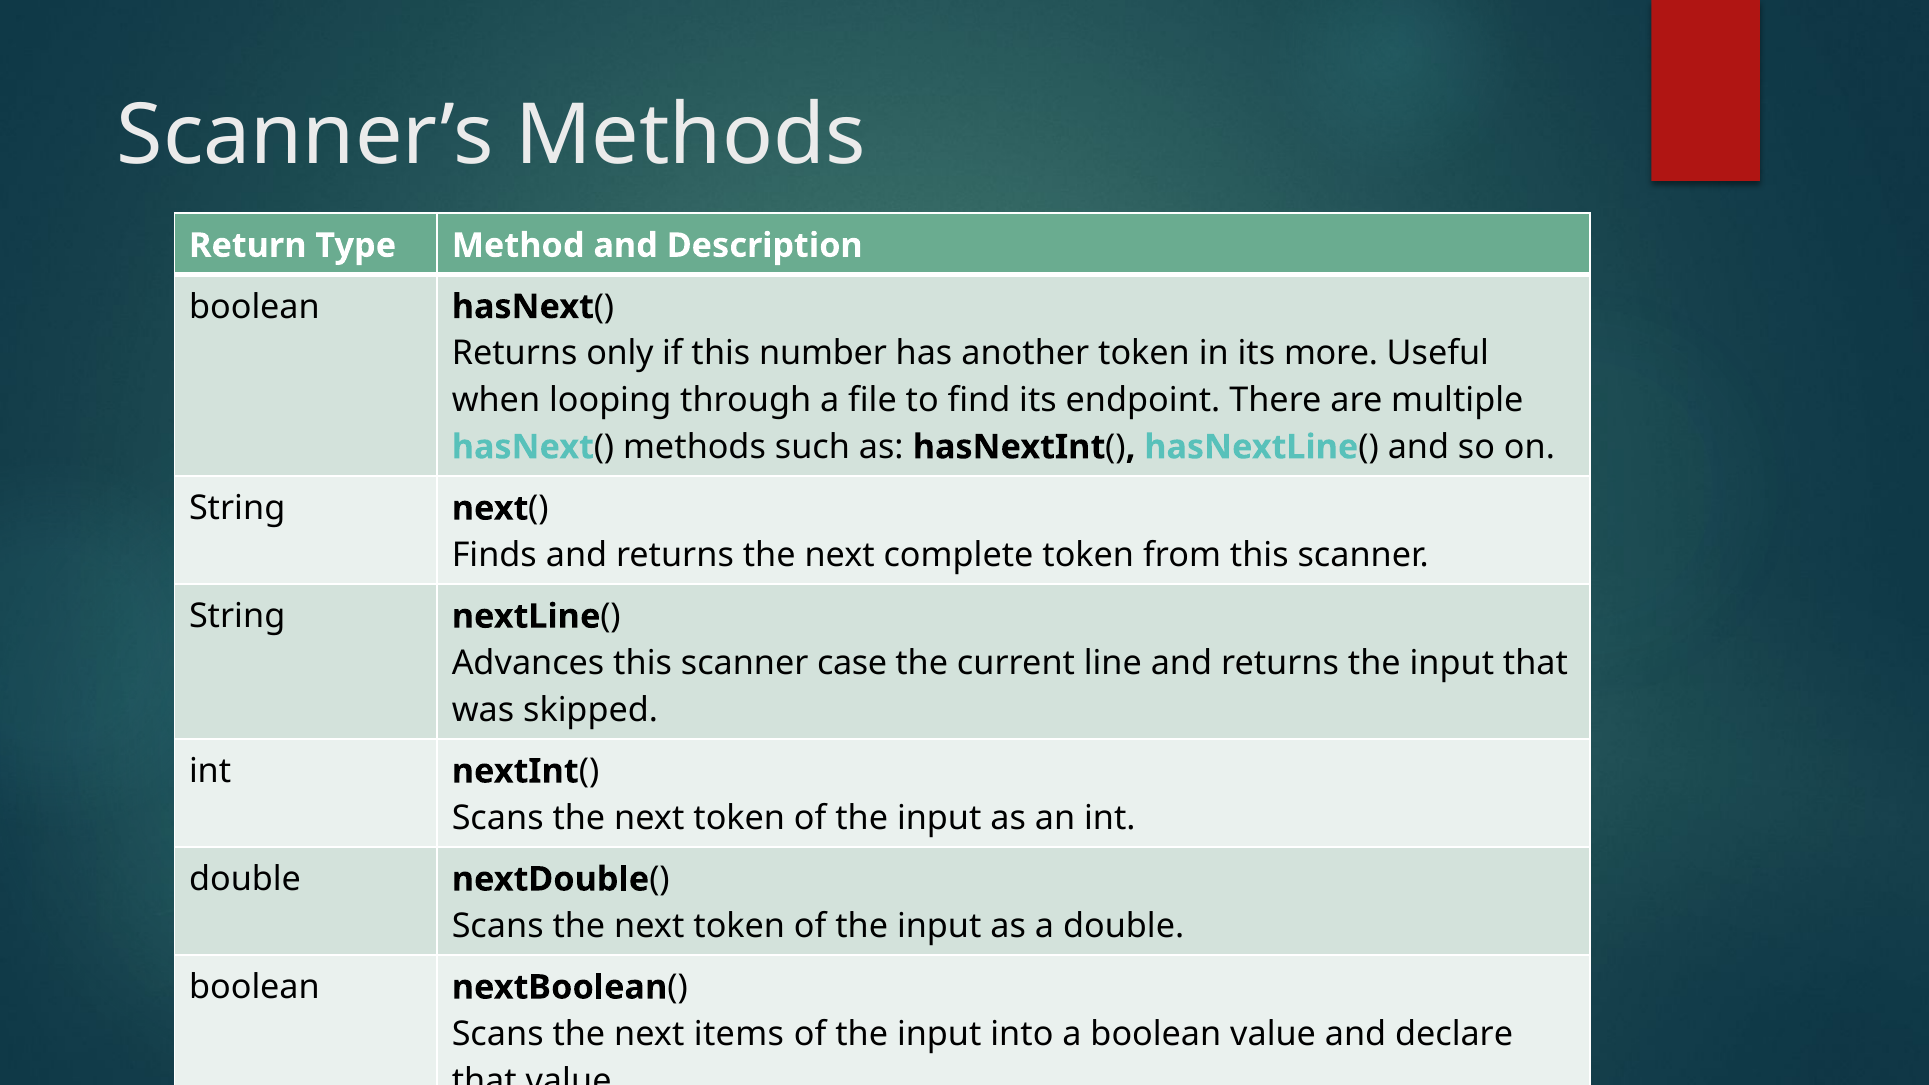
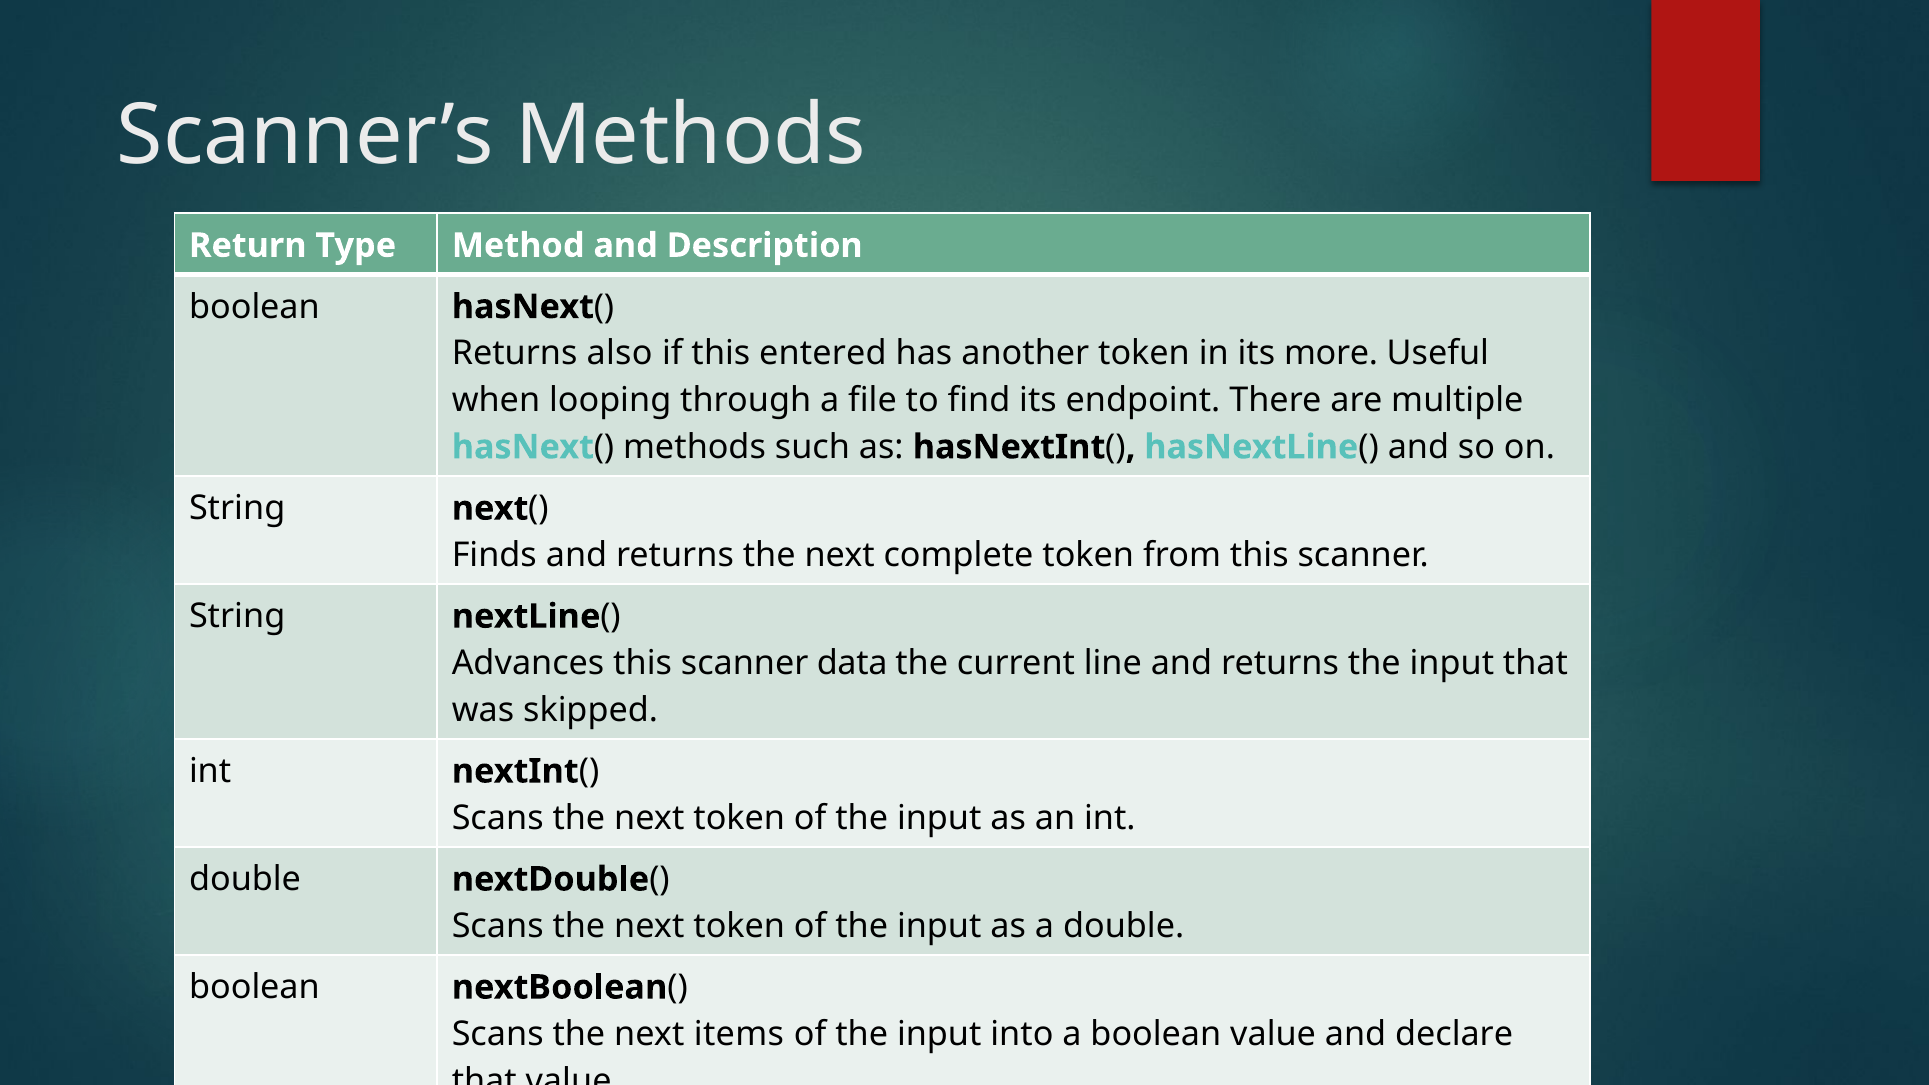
only: only -> also
number: number -> entered
case: case -> data
